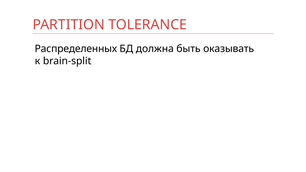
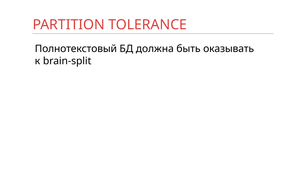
Распределенных: Распределенных -> Полнотекстовый
